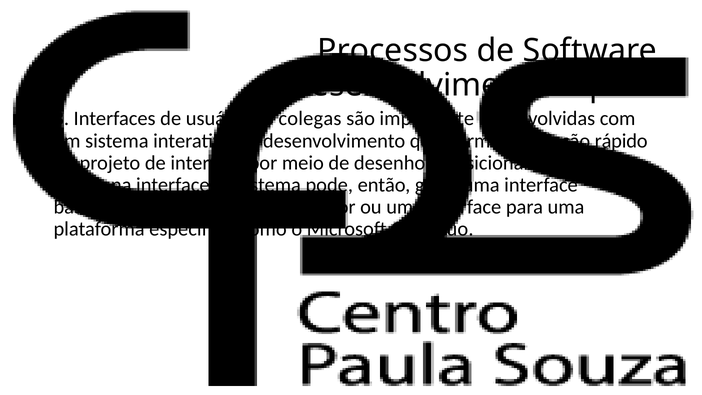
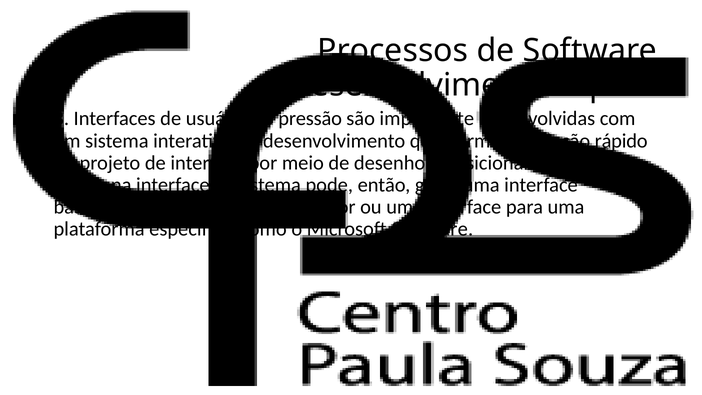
colegas: colegas -> pressão
Microsoft Contínuo: Contínuo -> Software
